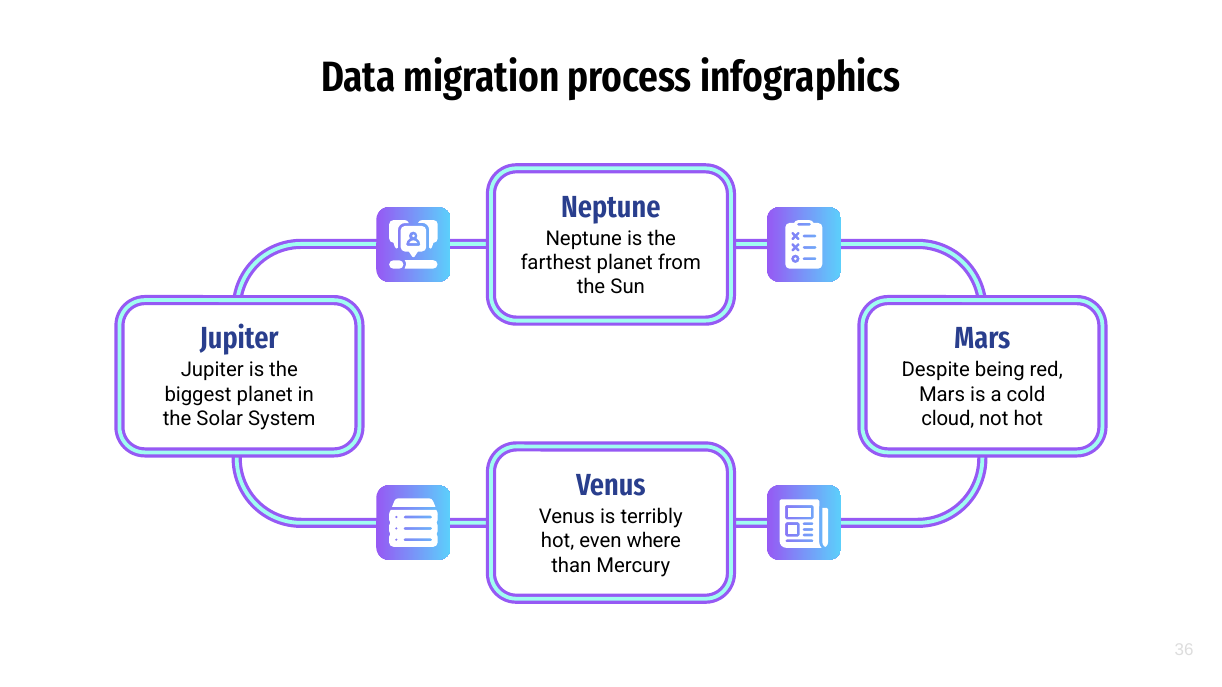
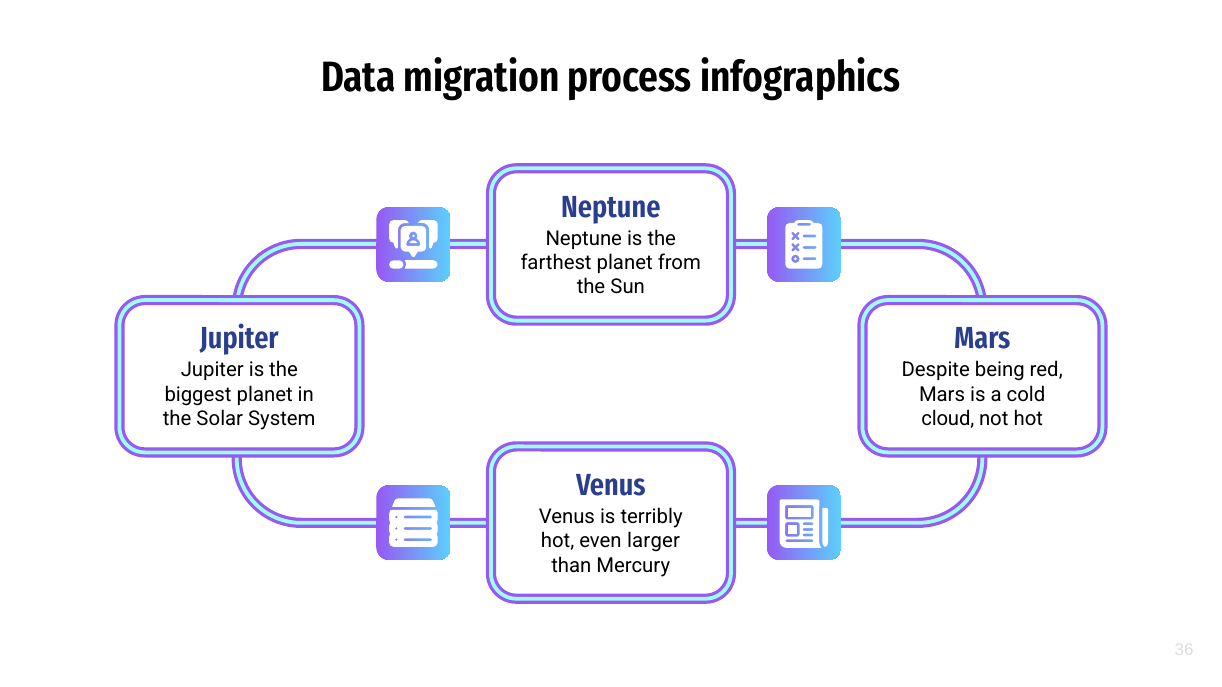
where: where -> larger
